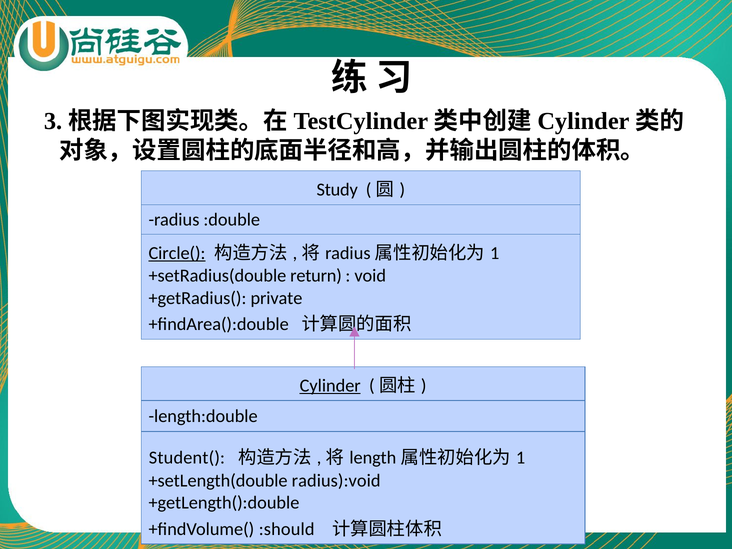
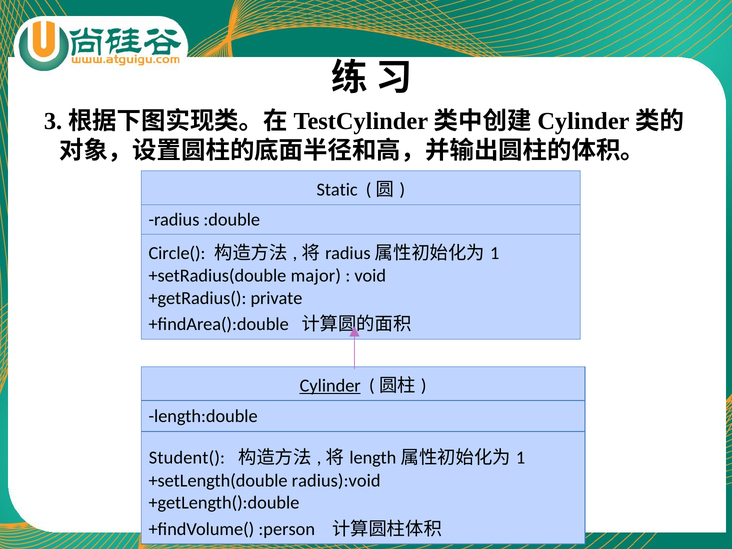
Study: Study -> Static
Circle( underline: present -> none
return: return -> major
:should: :should -> :person
